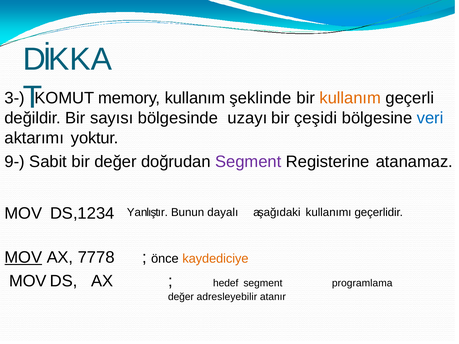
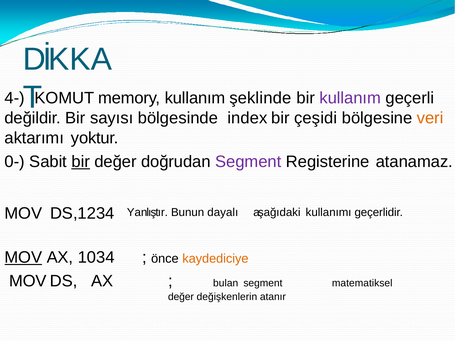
3-: 3- -> 4-
kullanım at (350, 98) colour: orange -> purple
uzayı: uzayı -> index
veri colour: blue -> orange
9-: 9- -> 0-
bir at (81, 162) underline: none -> present
7778: 7778 -> 1034
hedef: hedef -> bulan
programlama: programlama -> matematiksel
adresleyebilir: adresleyebilir -> değişkenlerin
